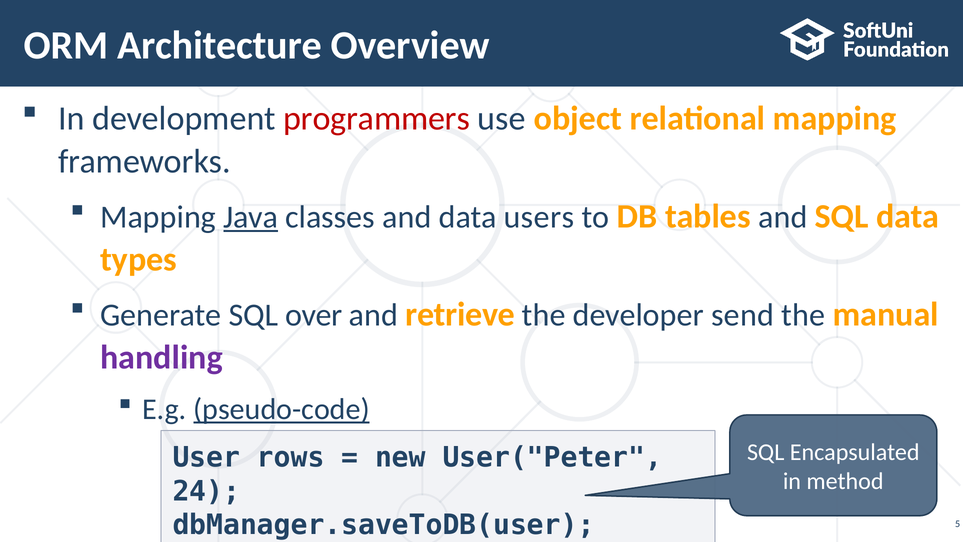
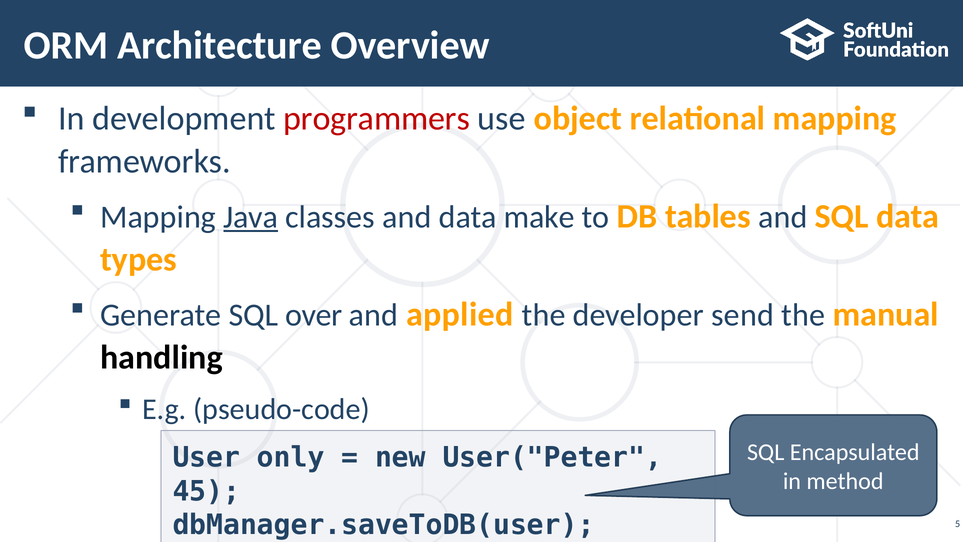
users: users -> make
retrieve: retrieve -> applied
handling colour: purple -> black
pseudo-code underline: present -> none
rows: rows -> only
24: 24 -> 45
